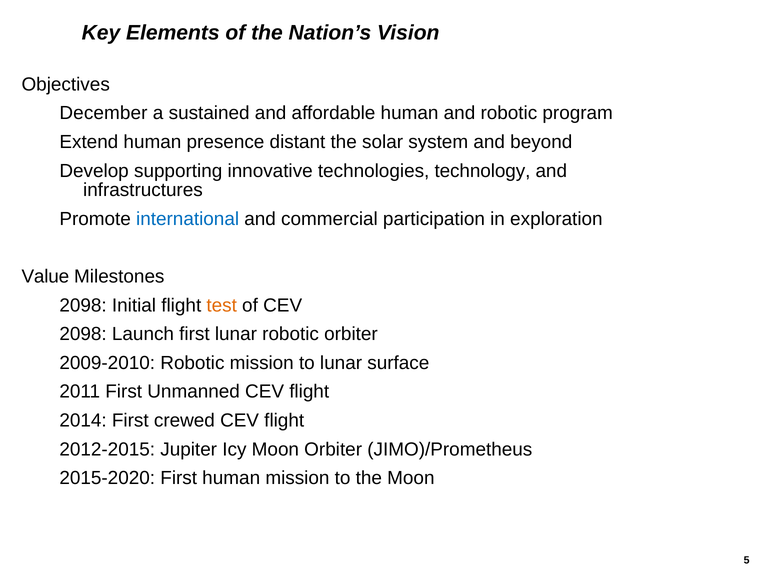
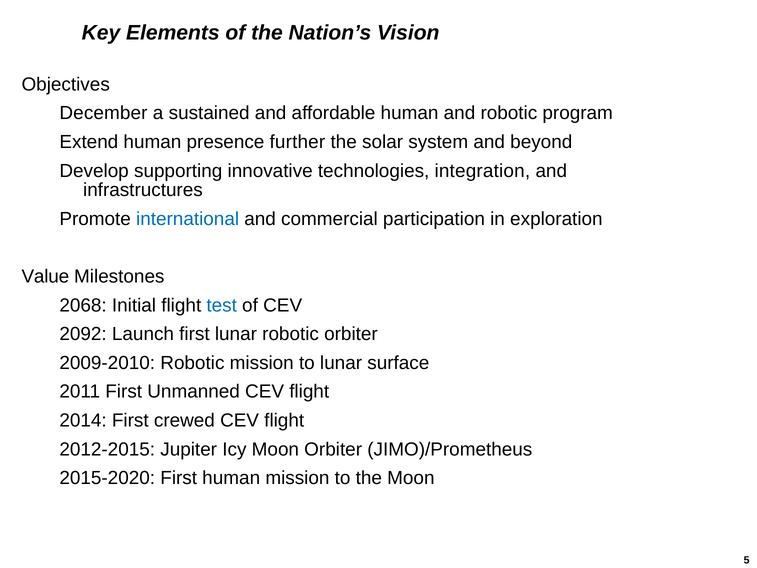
distant: distant -> further
technology: technology -> integration
2098 at (83, 305): 2098 -> 2068
test colour: orange -> blue
2098 at (83, 334): 2098 -> 2092
